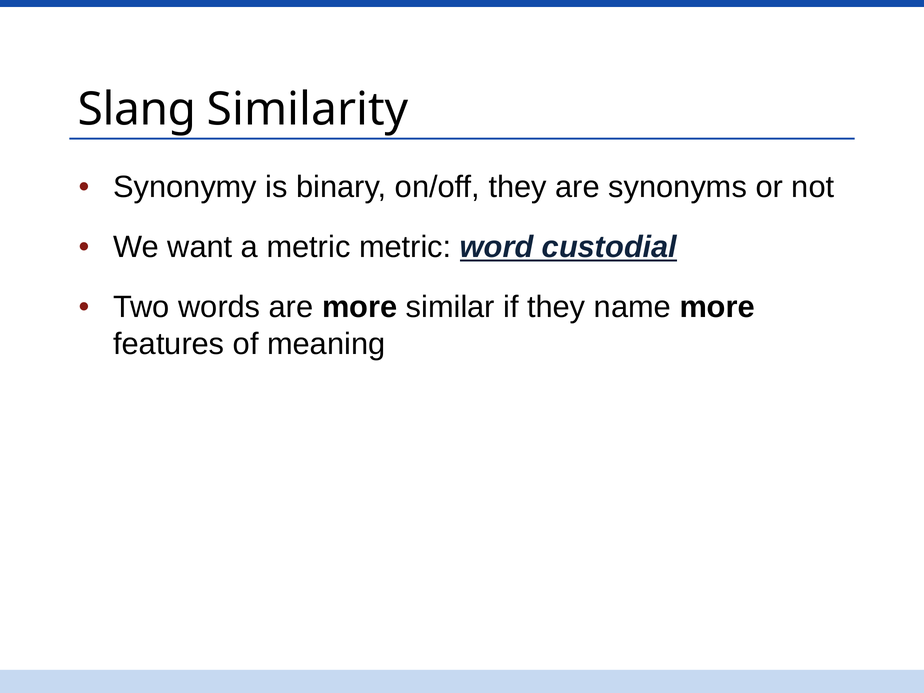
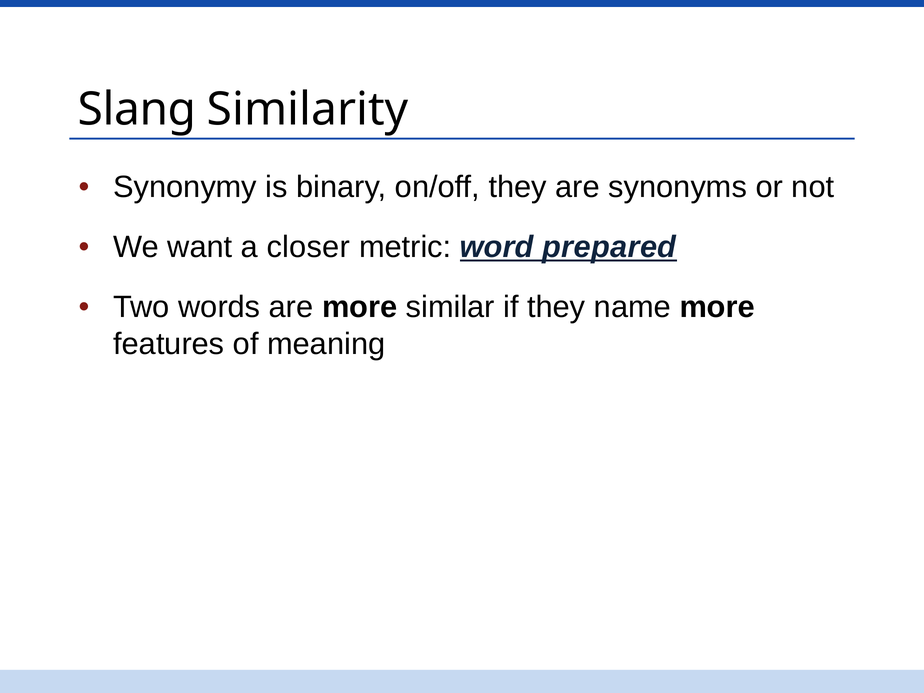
a metric: metric -> closer
custodial: custodial -> prepared
